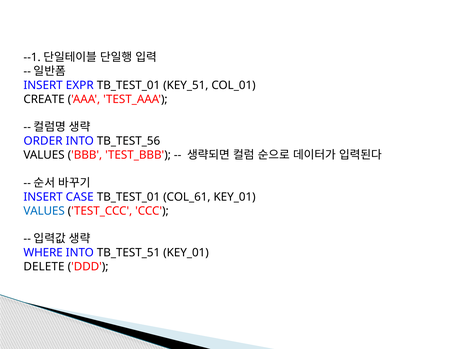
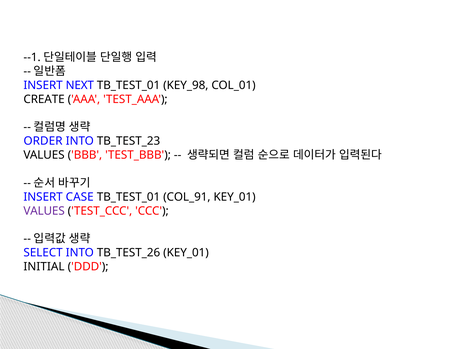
EXPR: EXPR -> NEXT
KEY_51: KEY_51 -> KEY_98
TB_TEST_56: TB_TEST_56 -> TB_TEST_23
COL_61: COL_61 -> COL_91
VALUES at (44, 211) colour: blue -> purple
WHERE: WHERE -> SELECT
TB_TEST_51: TB_TEST_51 -> TB_TEST_26
DELETE: DELETE -> INITIAL
